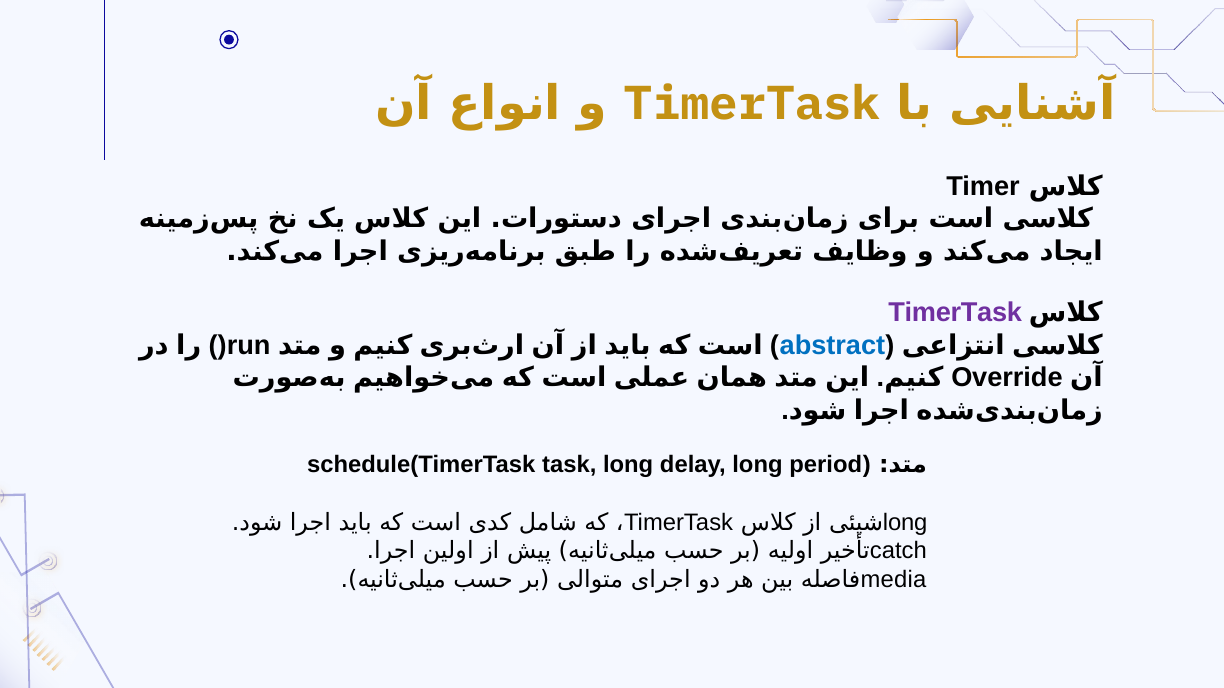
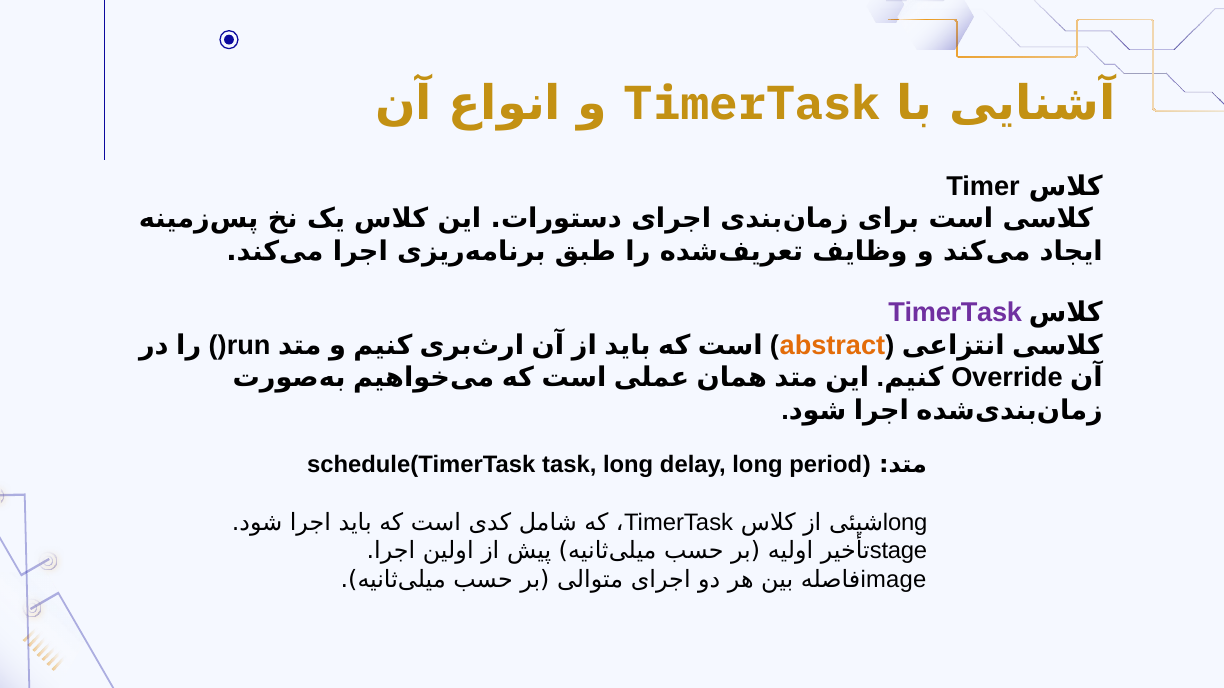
abstract colour: blue -> orange
catch: catch -> stage
media: media -> image
